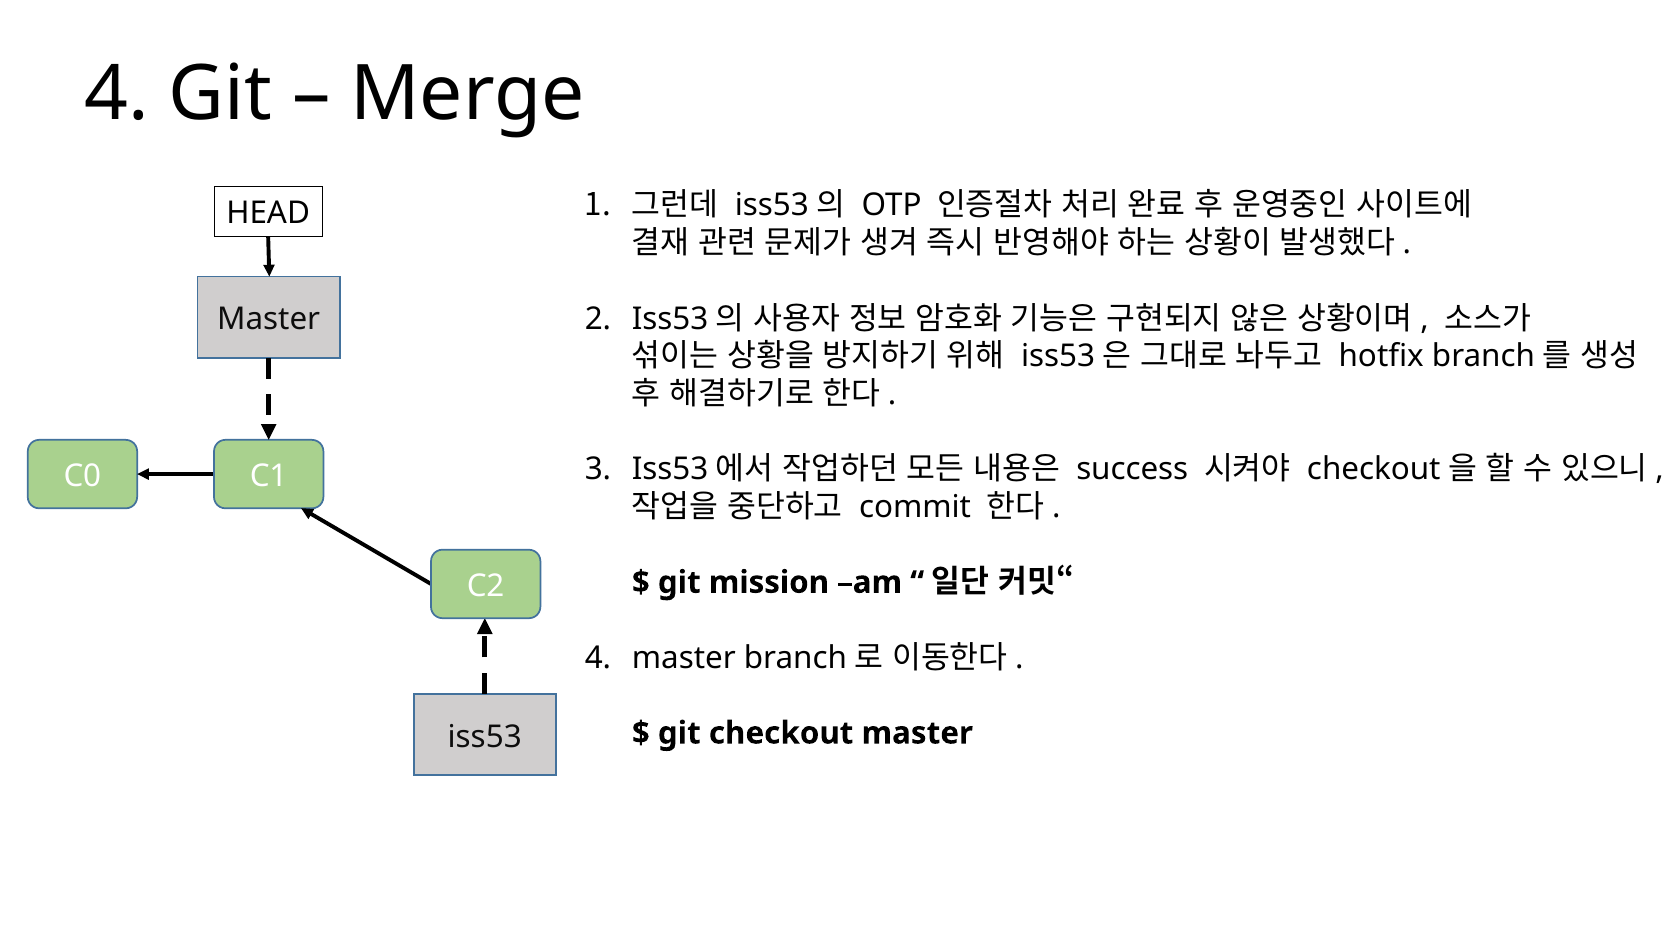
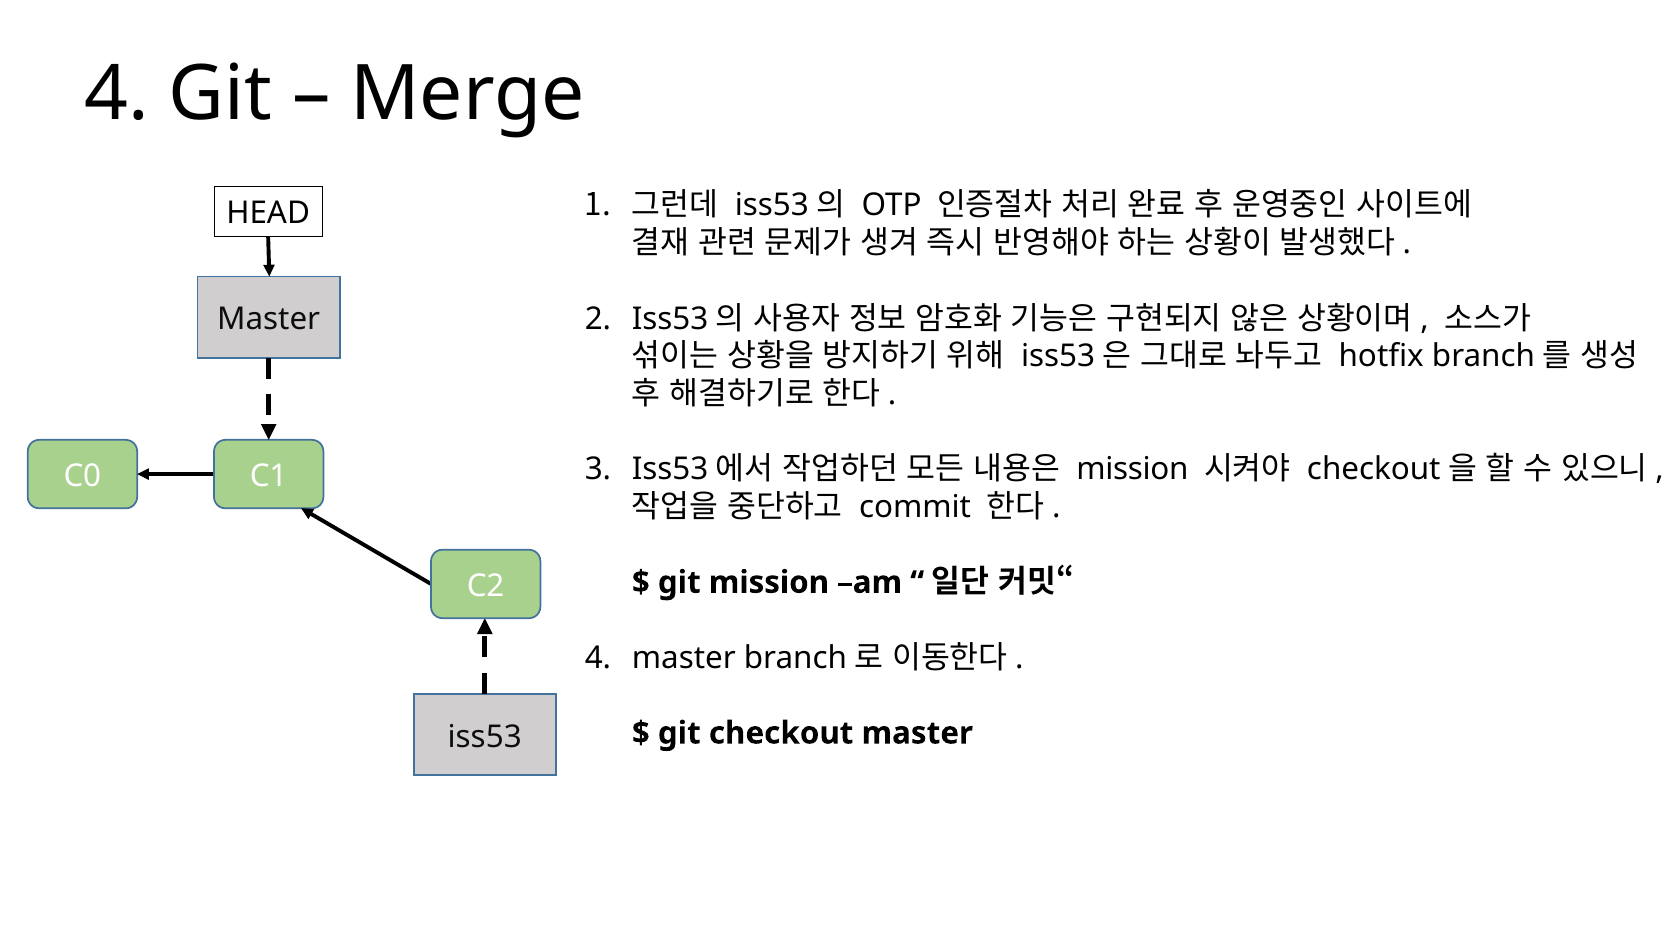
success at (1132, 469): success -> mission
